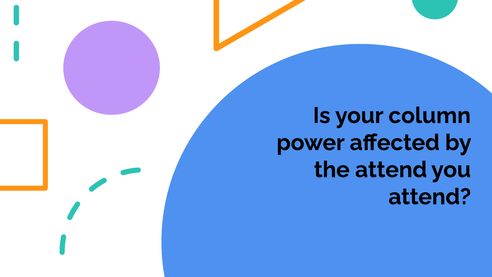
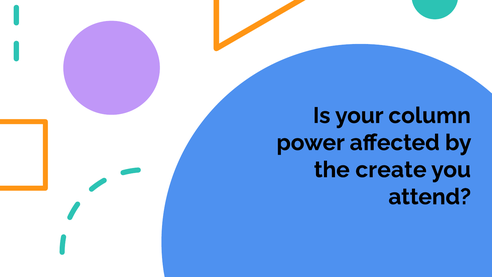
the attend: attend -> create
